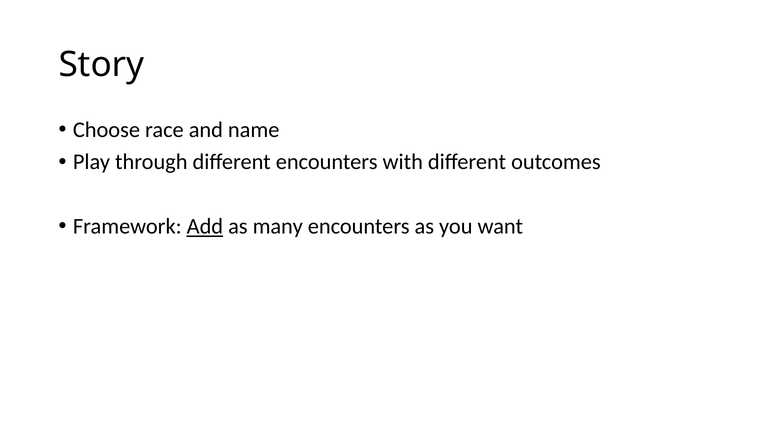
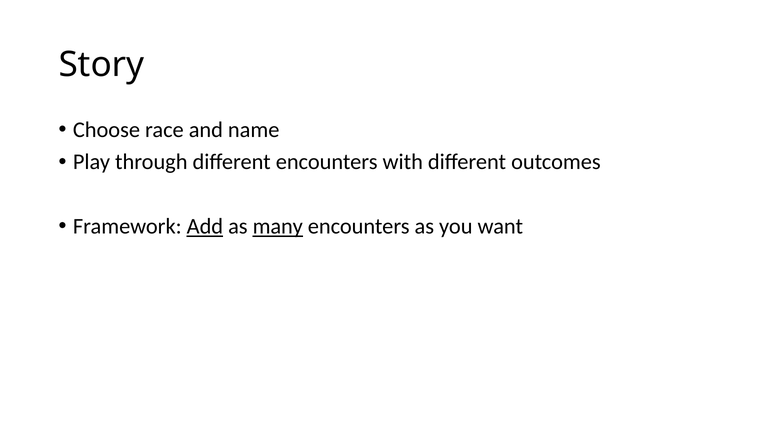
many underline: none -> present
